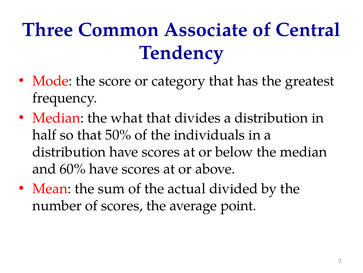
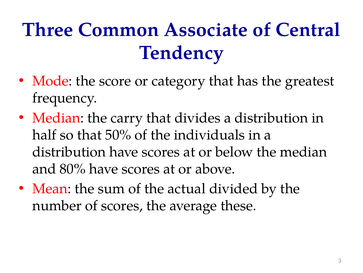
what: what -> carry
60%: 60% -> 80%
point: point -> these
